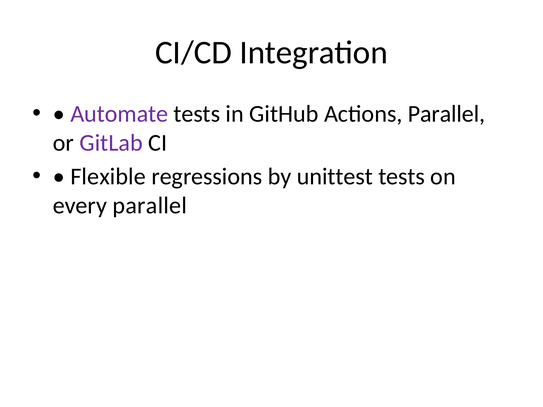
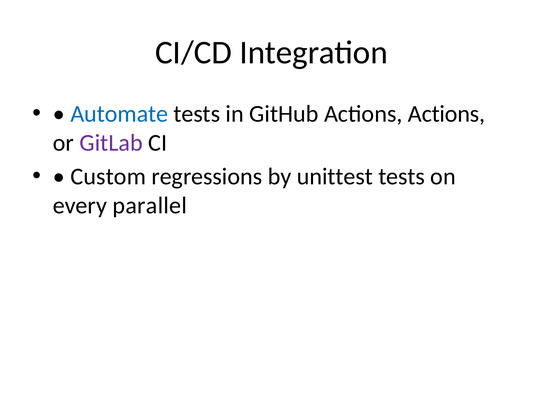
Automate colour: purple -> blue
Actions Parallel: Parallel -> Actions
Flexible: Flexible -> Custom
